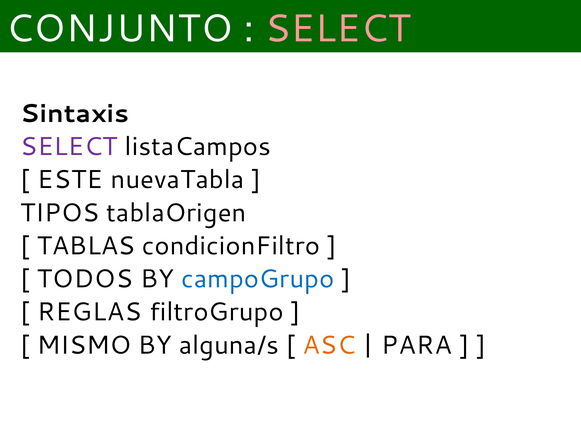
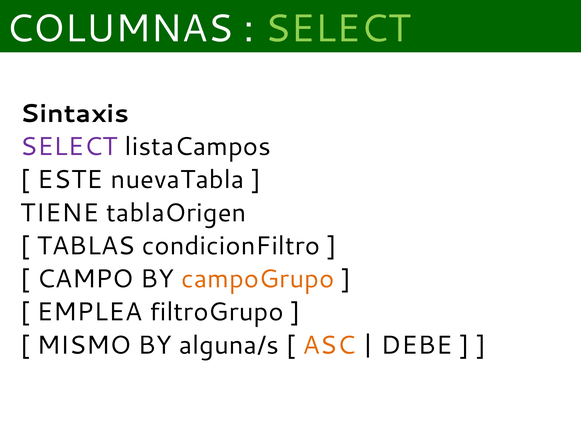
CONJUNTO: CONJUNTO -> COLUMNAS
SELECT at (338, 29) colour: pink -> light green
TIPOS: TIPOS -> TIENE
TODOS: TODOS -> CAMPO
campoGrupo colour: blue -> orange
REGLAS: REGLAS -> EMPLEA
PARA: PARA -> DEBE
